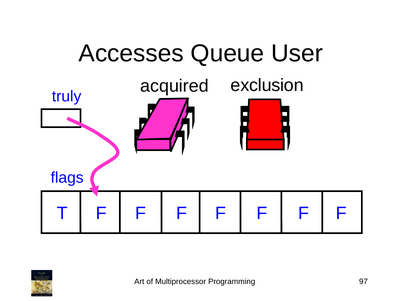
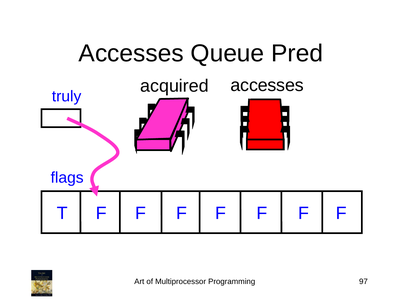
User: User -> Pred
acquired exclusion: exclusion -> accesses
